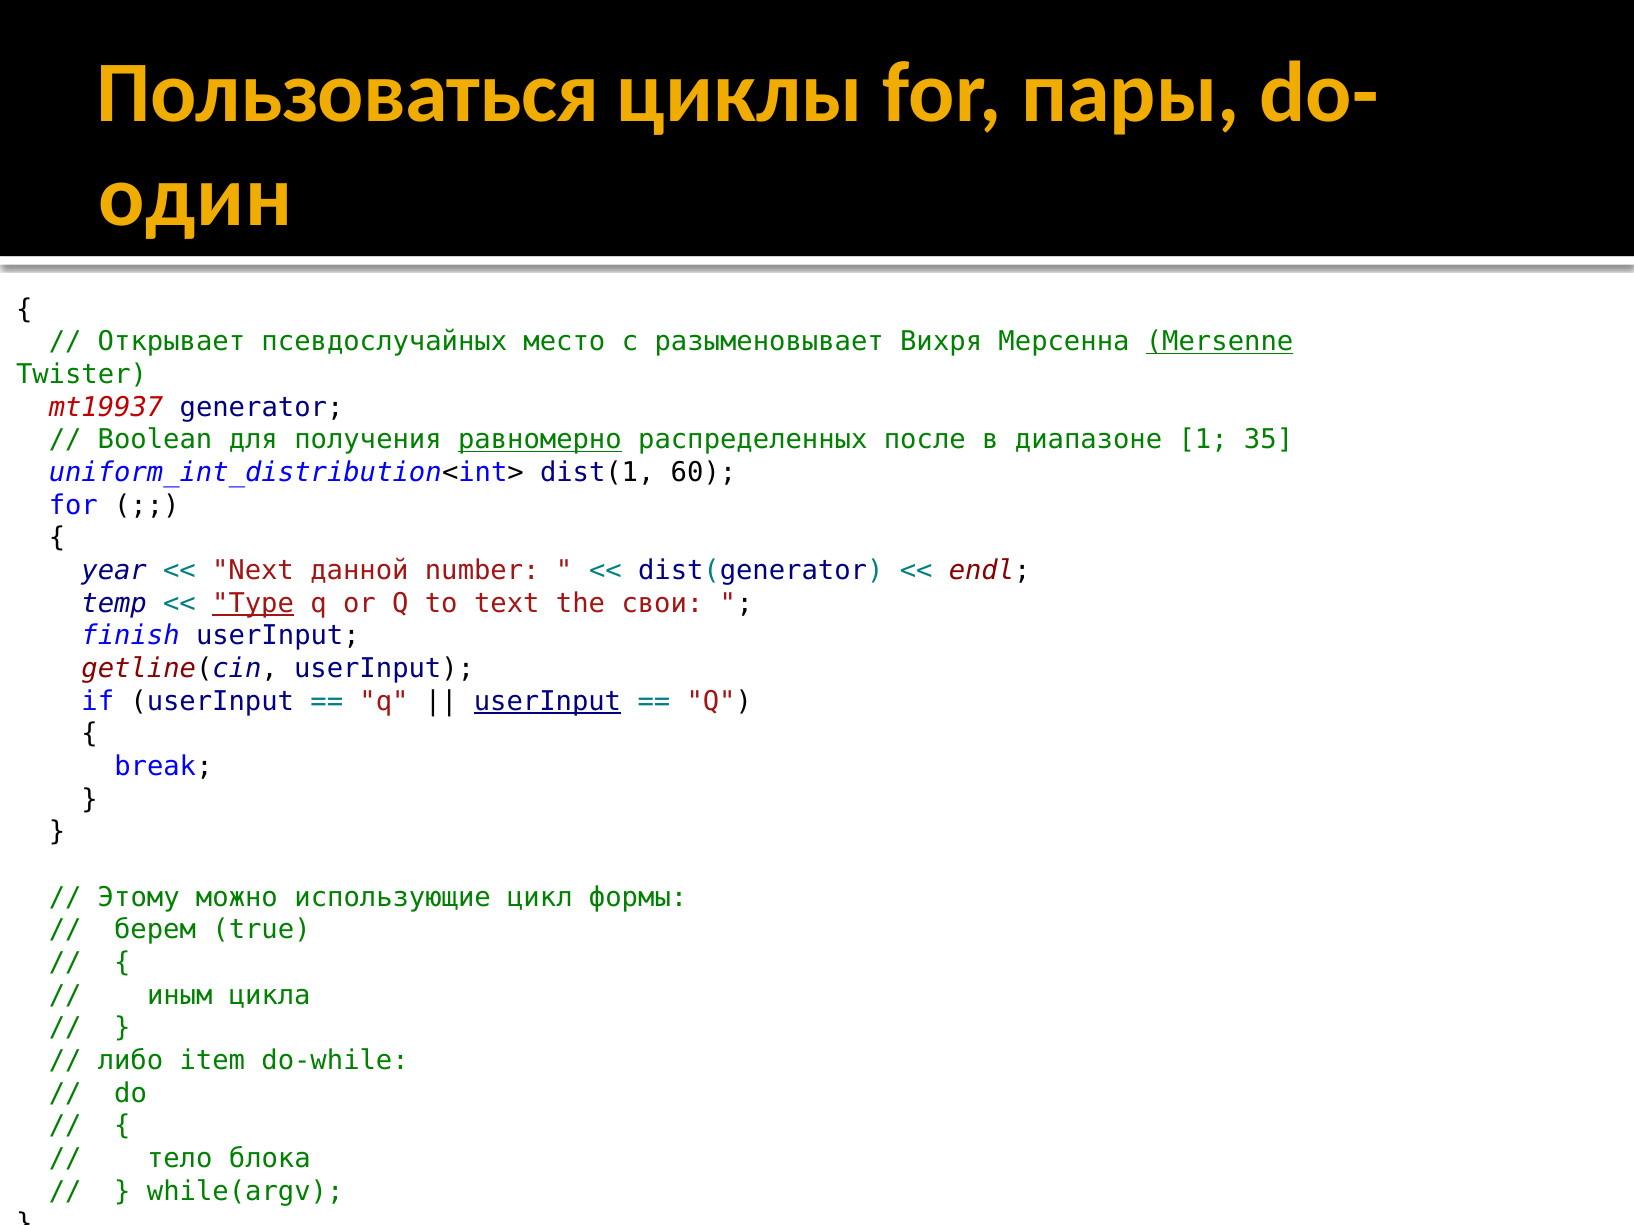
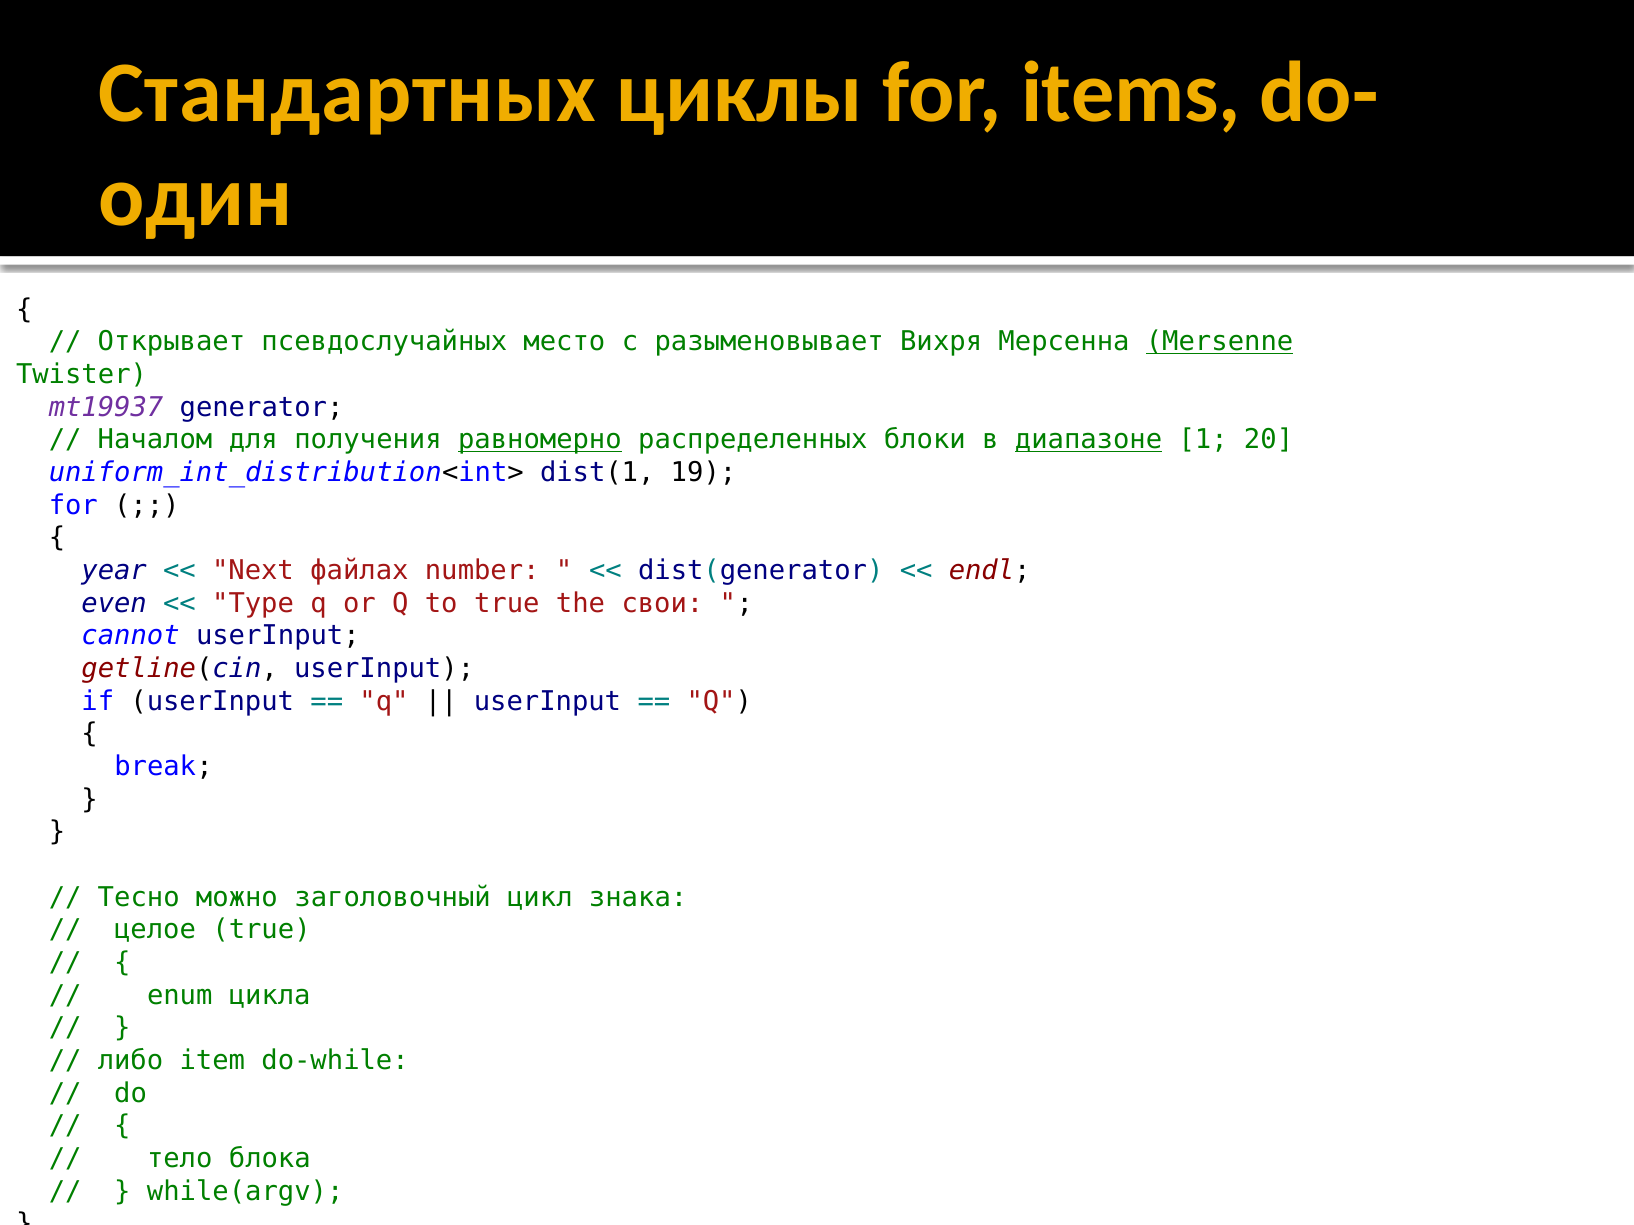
Пользоваться: Пользоваться -> Стандартных
пары: пары -> items
mt19937 colour: red -> purple
Boolean: Boolean -> Началом
после: после -> блоки
диапазоне underline: none -> present
35: 35 -> 20
60: 60 -> 19
данной: данной -> файлах
temp: temp -> even
Type underline: present -> none
to text: text -> true
finish: finish -> cannot
userInput at (547, 702) underline: present -> none
Этому: Этому -> Тесно
использующие: использующие -> заголовочный
формы: формы -> знака
берем: берем -> целое
иным: иным -> enum
